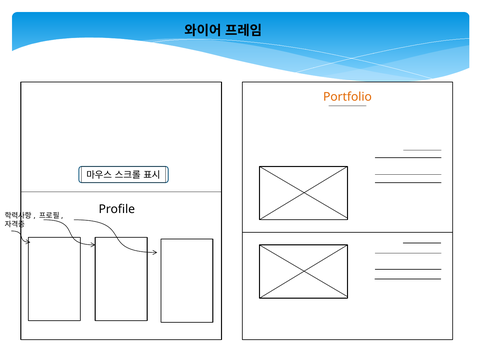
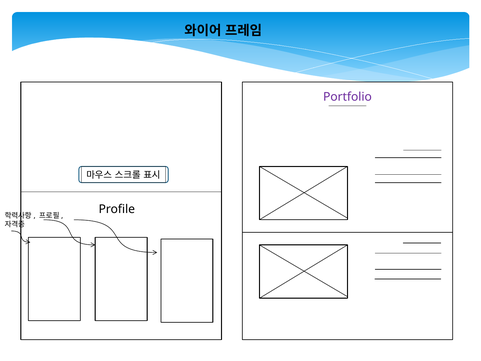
Portfolio colour: orange -> purple
